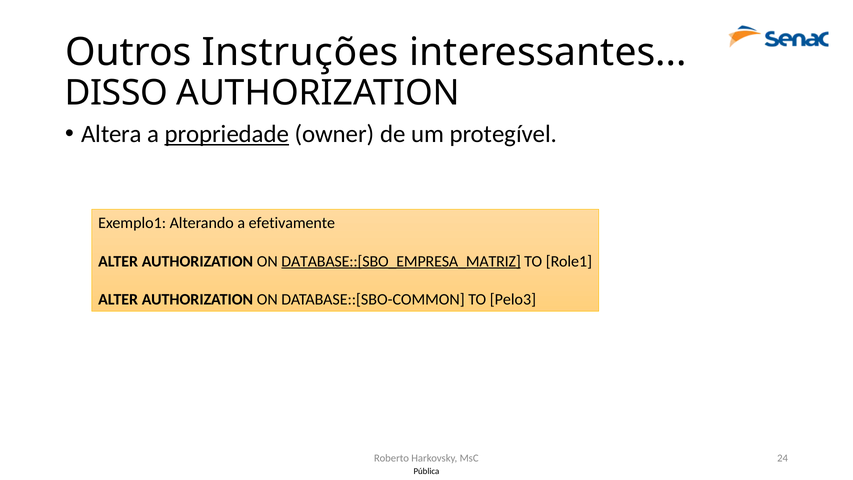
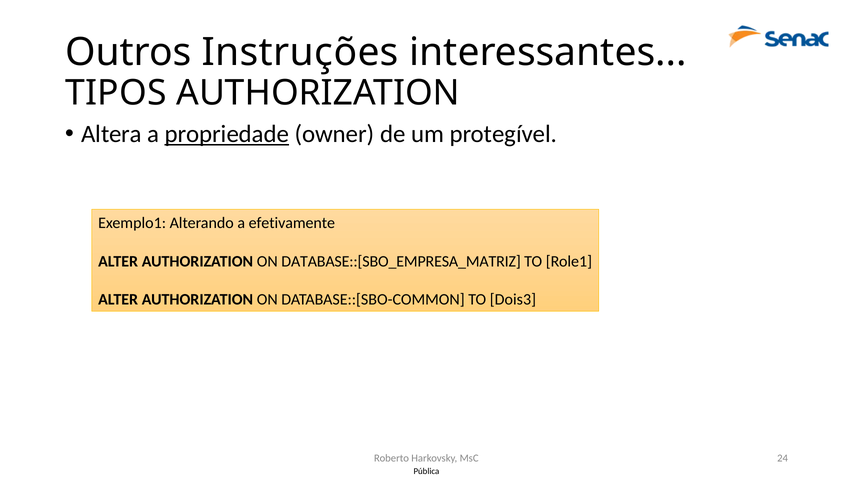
DISSO: DISSO -> TIPOS
DATABASE::[SBO_EMPRESA_MATRIZ underline: present -> none
Pelo3: Pelo3 -> Dois3
